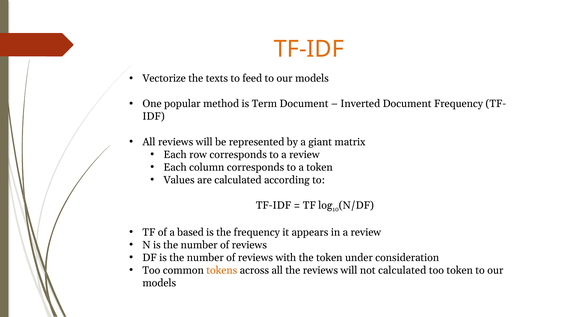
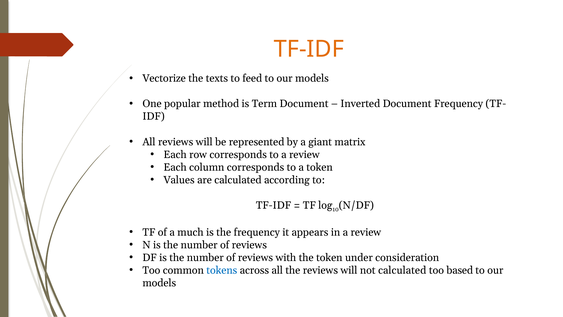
based: based -> much
tokens colour: orange -> blue
too token: token -> based
